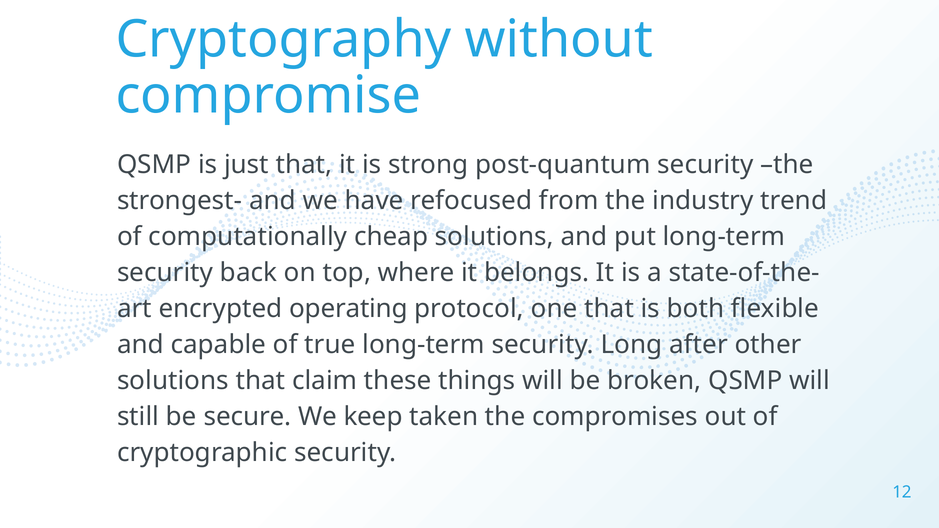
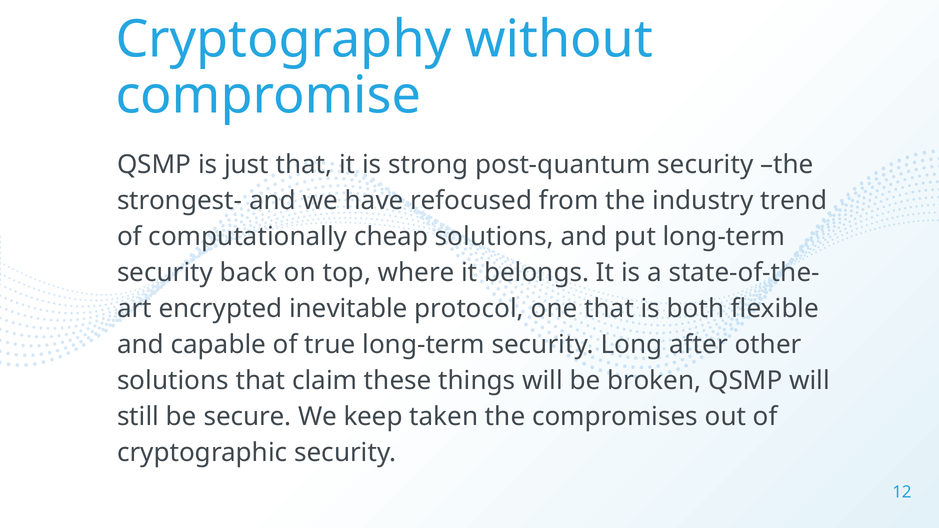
operating: operating -> inevitable
